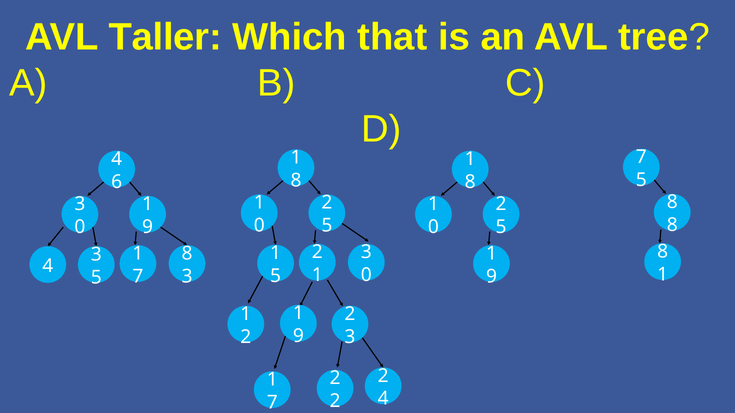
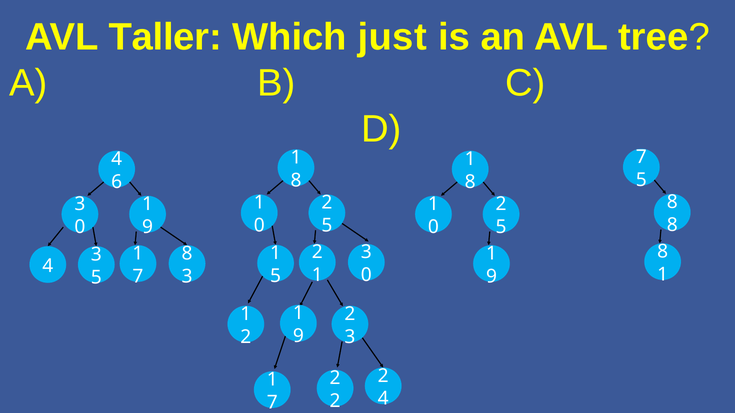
that: that -> just
